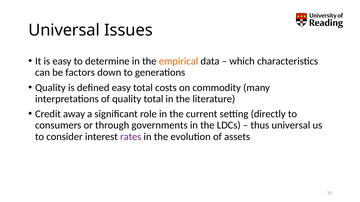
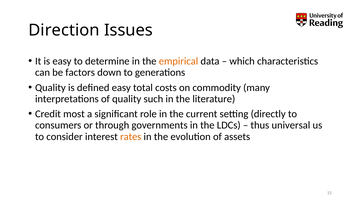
Universal at (64, 30): Universal -> Direction
quality total: total -> such
away: away -> most
rates colour: purple -> orange
